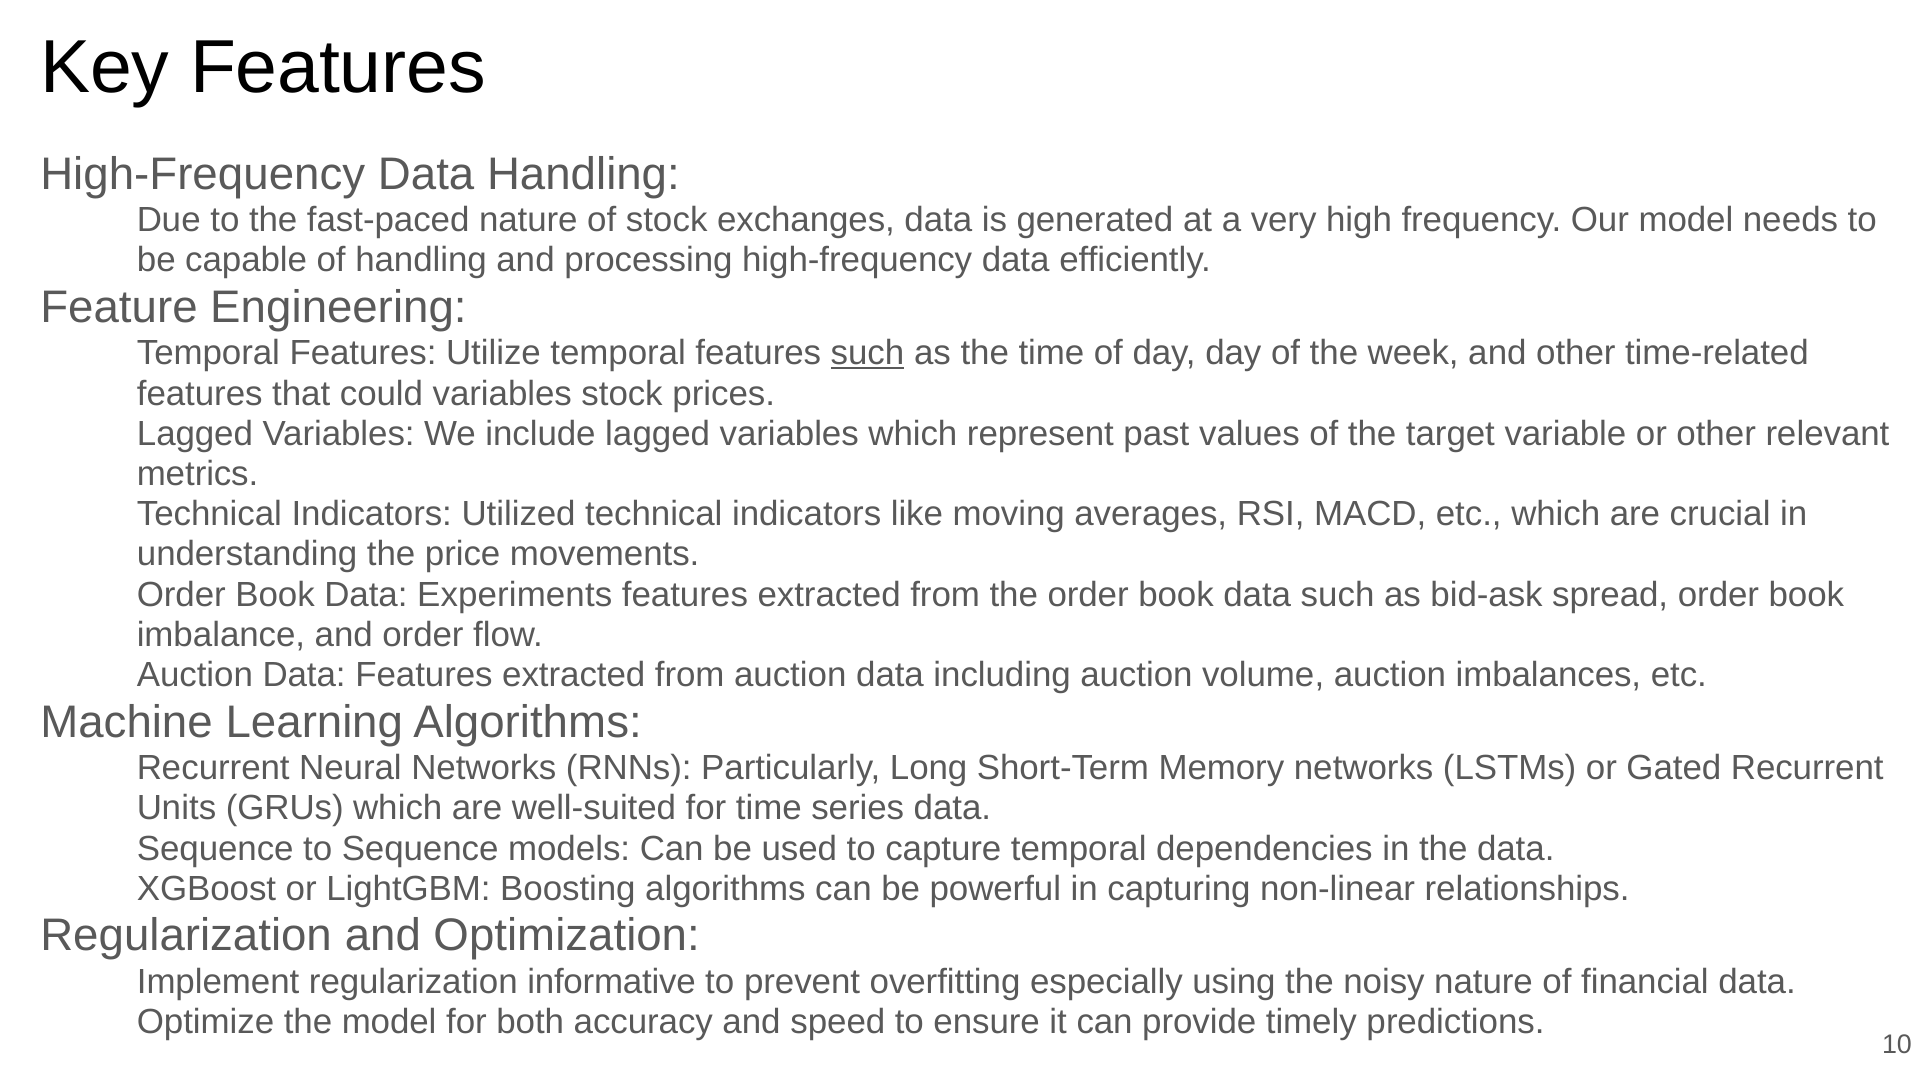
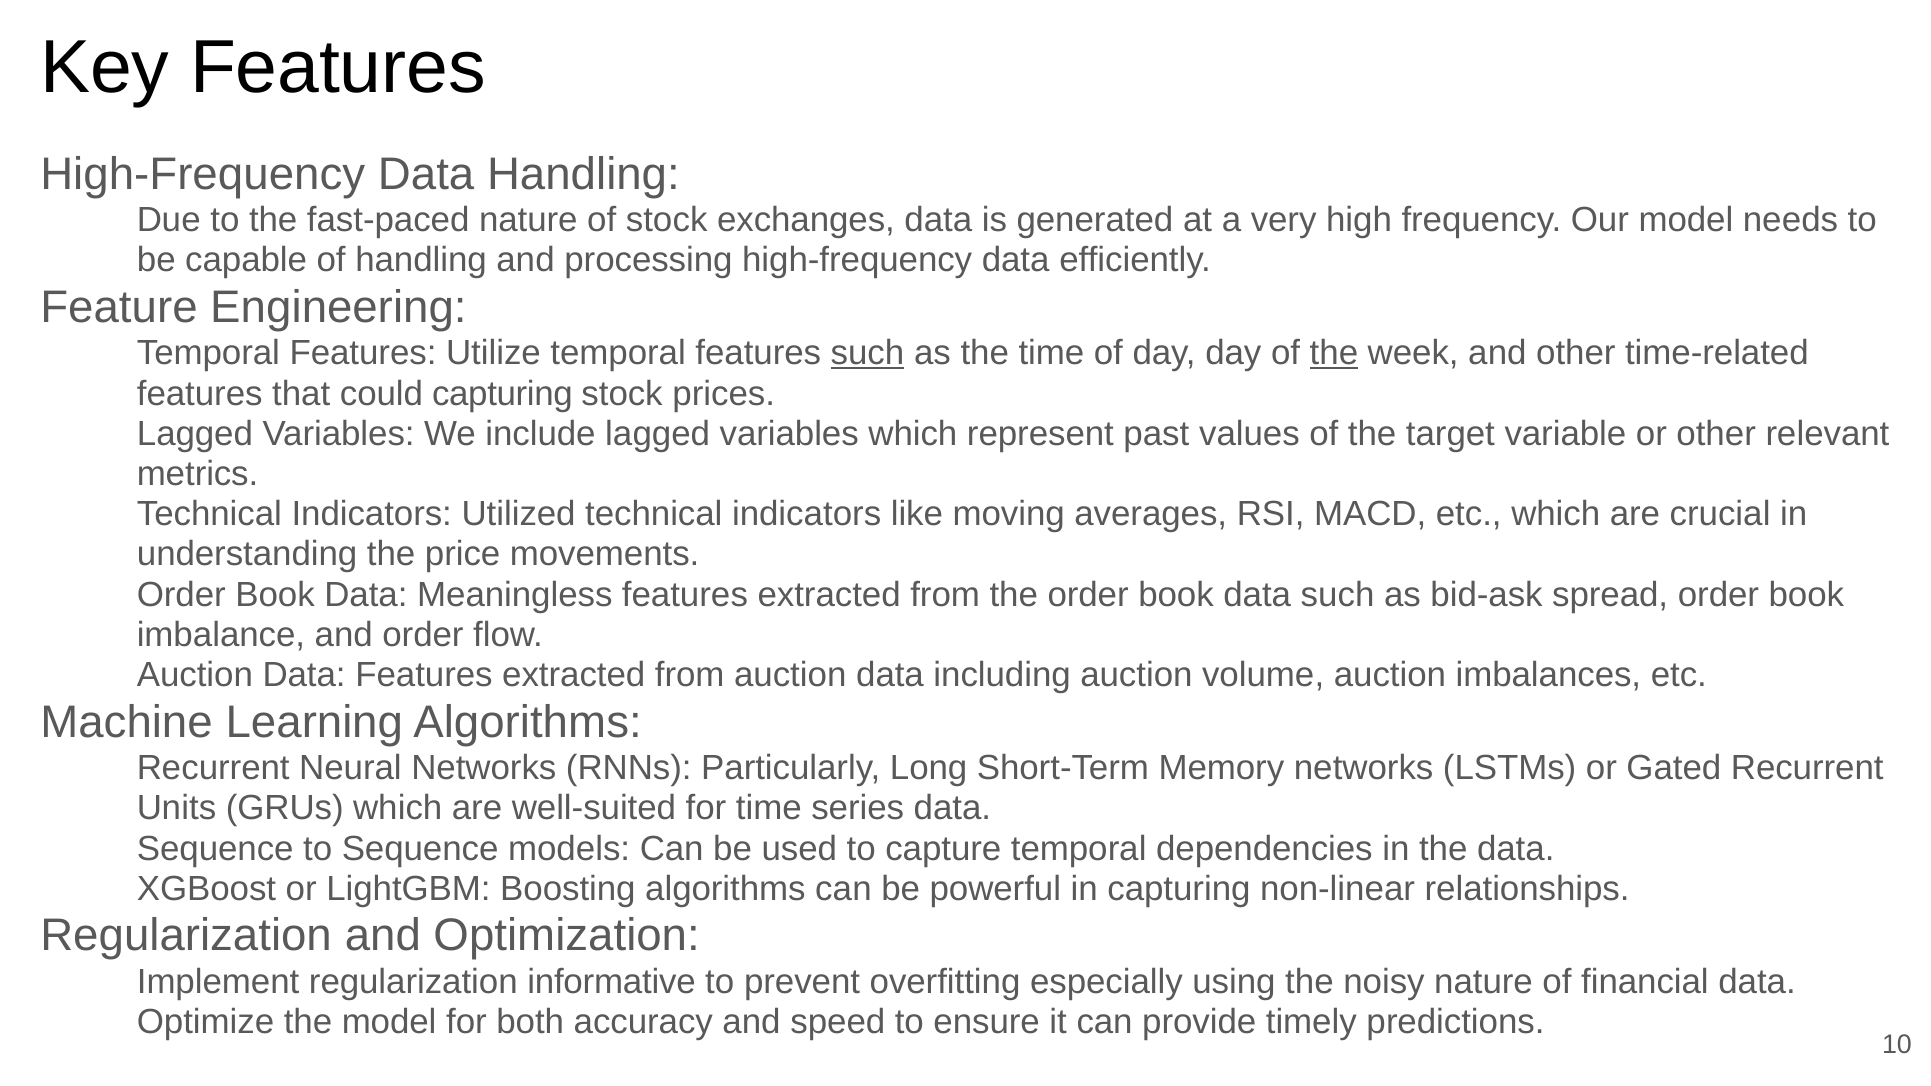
the at (1334, 353) underline: none -> present
could variables: variables -> capturing
Experiments: Experiments -> Meaningless
